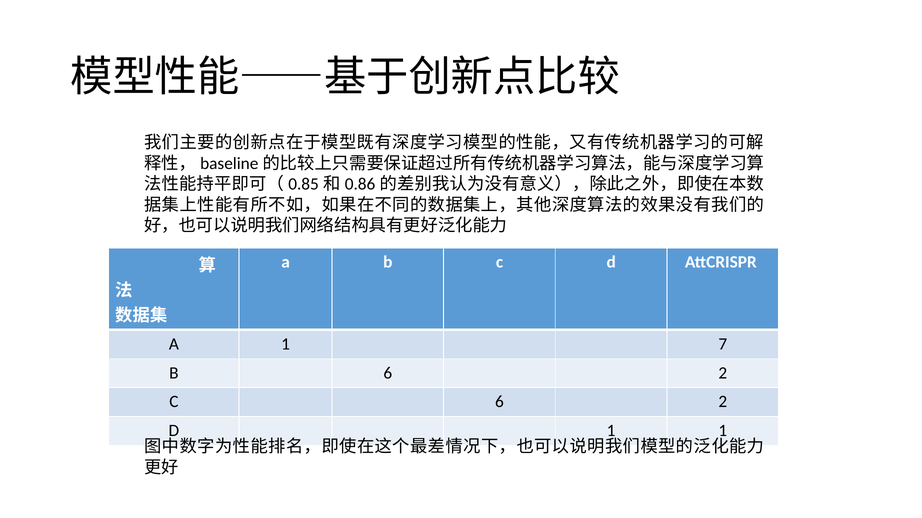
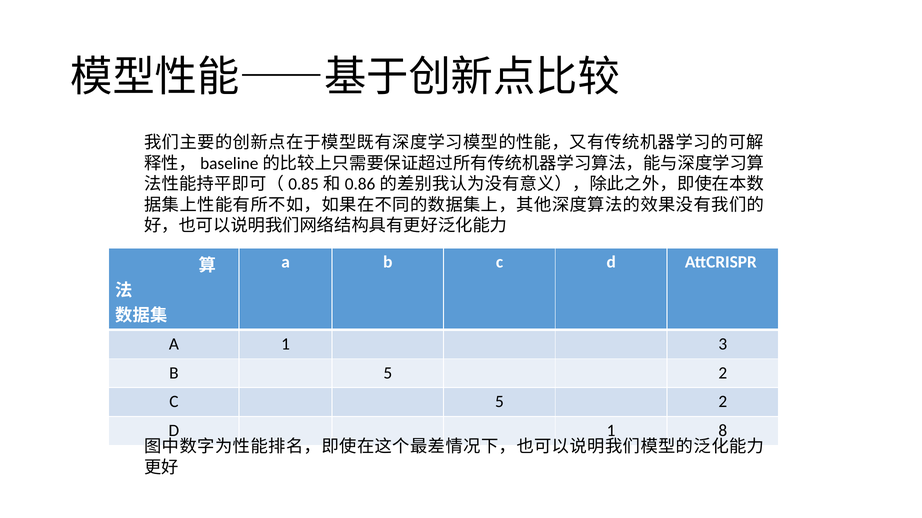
7: 7 -> 3
B 6: 6 -> 5
C 6: 6 -> 5
1 1: 1 -> 8
